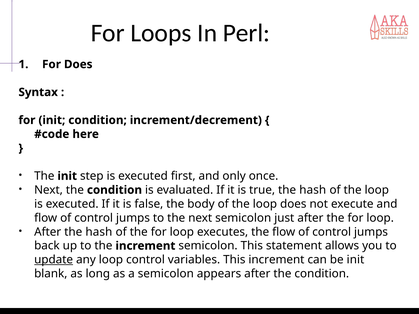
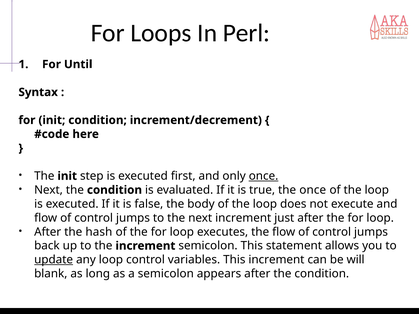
For Does: Does -> Until
once at (264, 176) underline: none -> present
true the hash: hash -> once
next semicolon: semicolon -> increment
be init: init -> will
